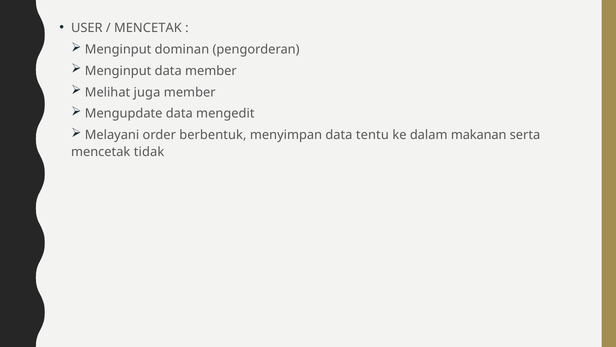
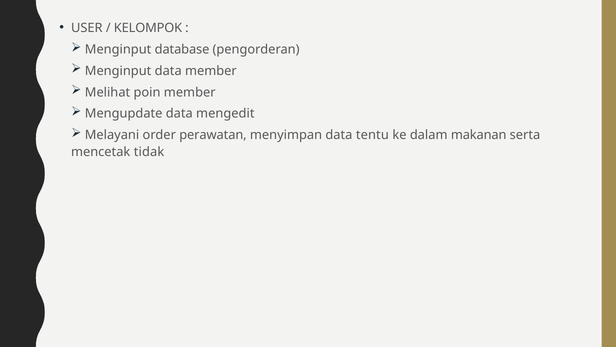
MENCETAK at (148, 28): MENCETAK -> KELOMPOK
dominan: dominan -> database
juga: juga -> poin
berbentuk: berbentuk -> perawatan
